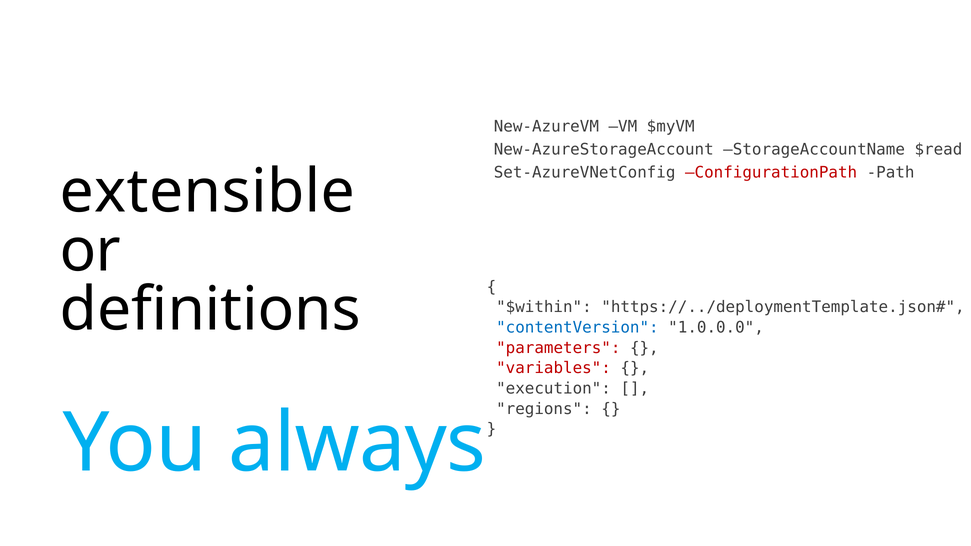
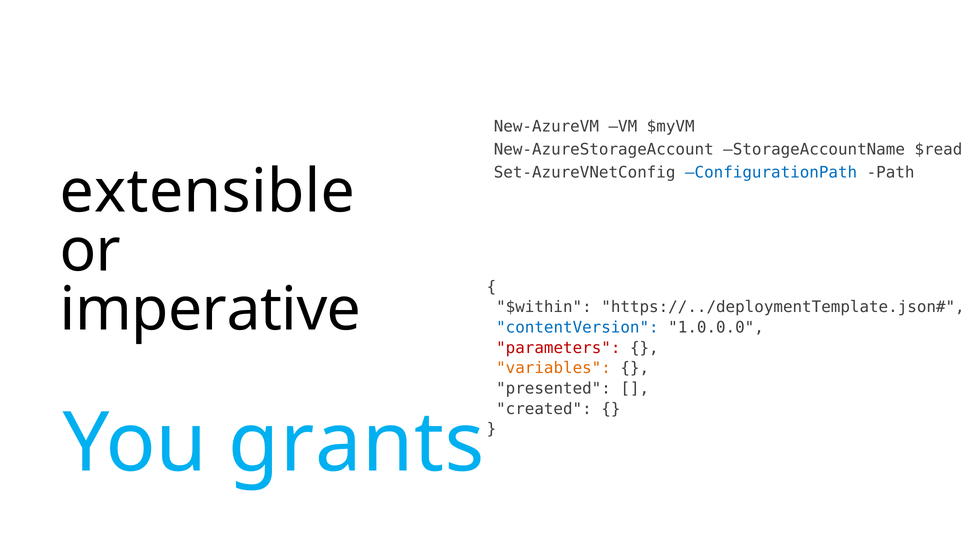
ConfigurationPath colour: red -> blue
definitions: definitions -> imperative
variables colour: red -> orange
execution: execution -> presented
regions: regions -> created
always: always -> grants
